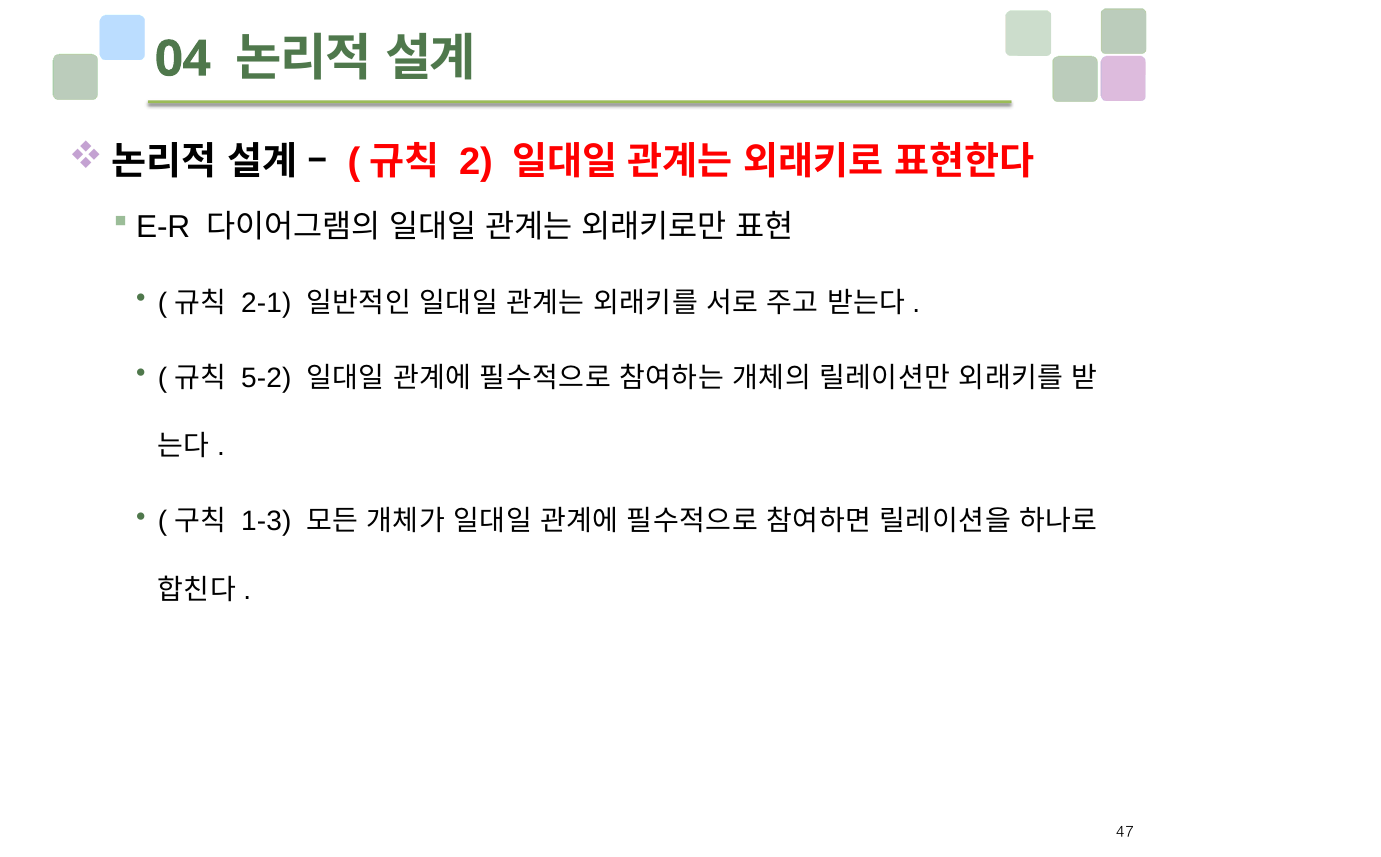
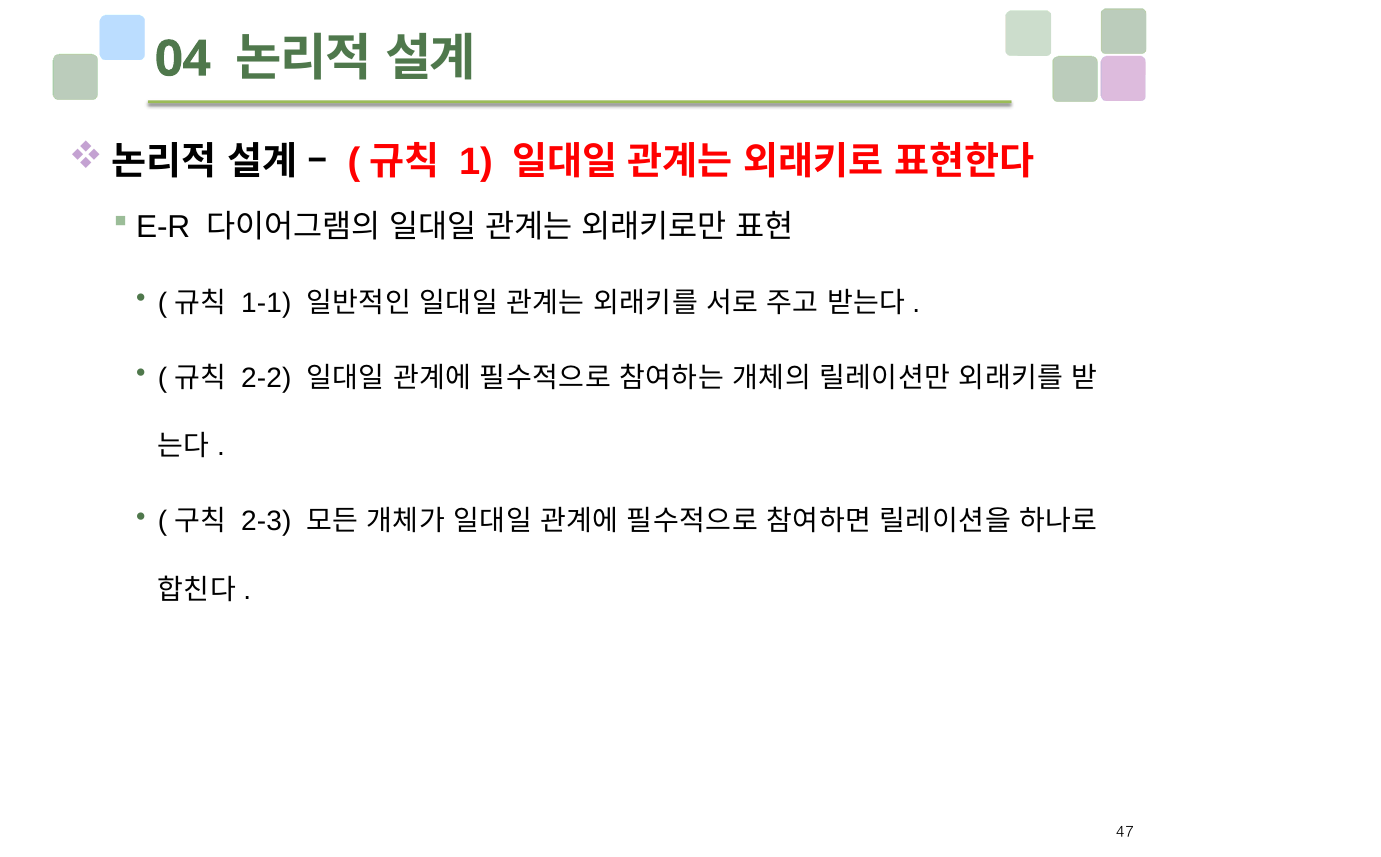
2: 2 -> 1
2-1: 2-1 -> 1-1
5-2: 5-2 -> 2-2
1-3: 1-3 -> 2-3
